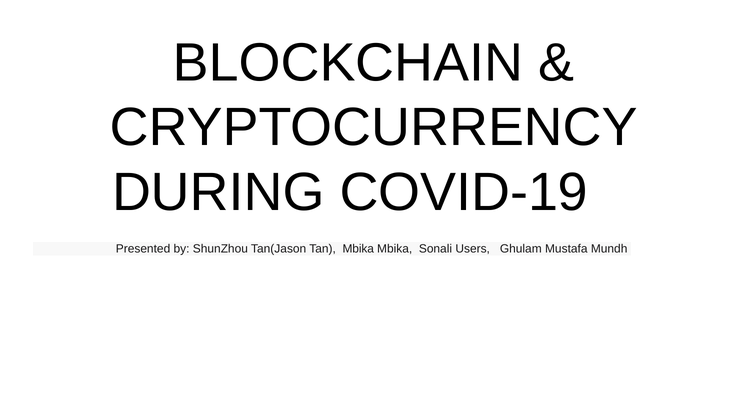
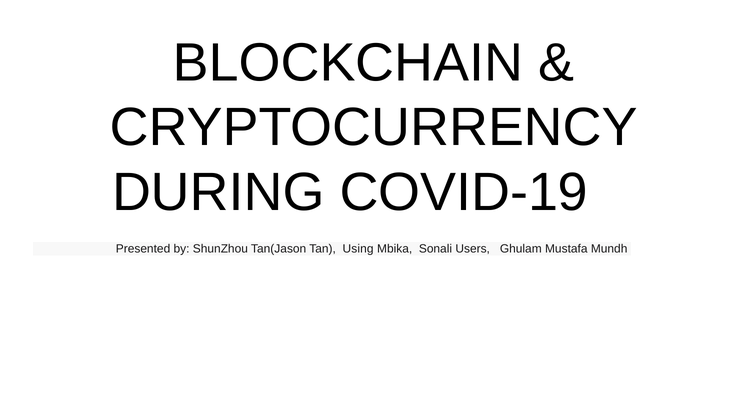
Tan Mbika: Mbika -> Using
